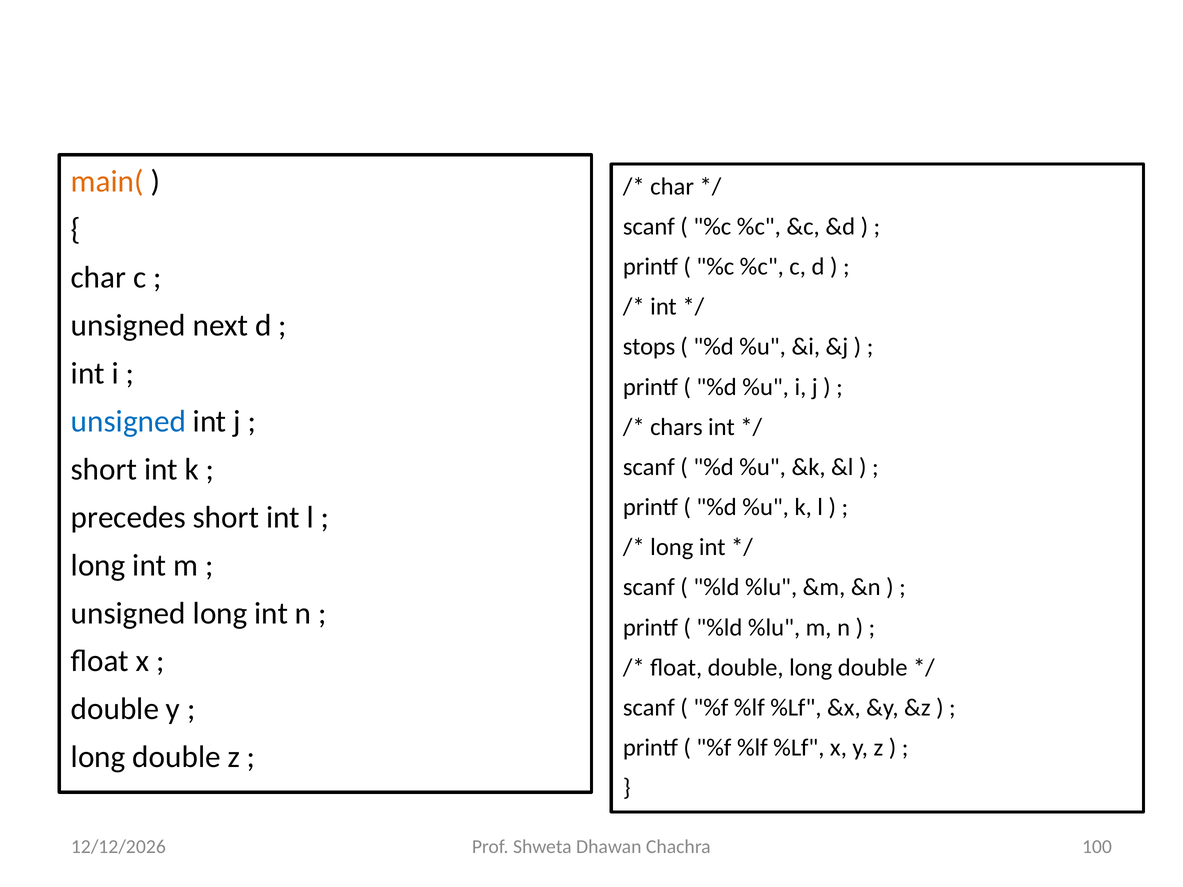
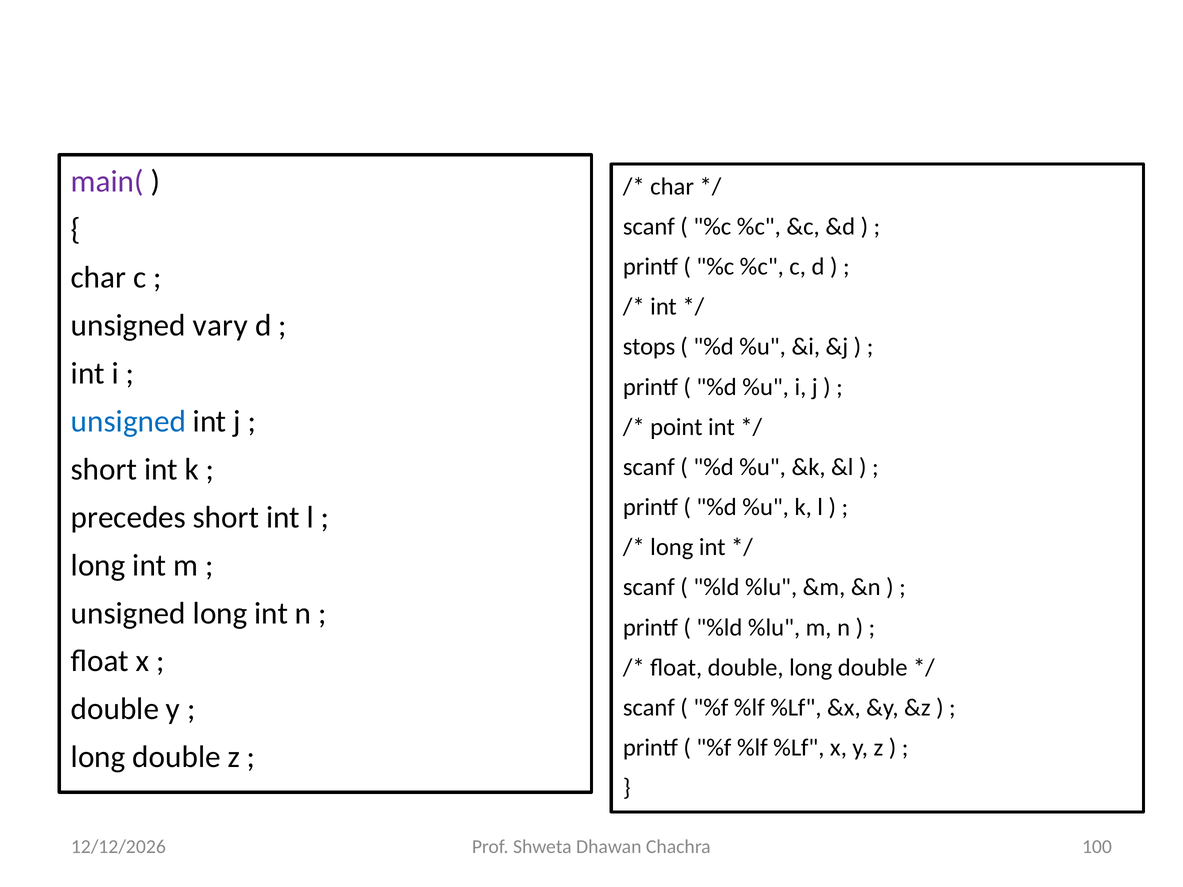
main( colour: orange -> purple
next: next -> vary
chars: chars -> point
